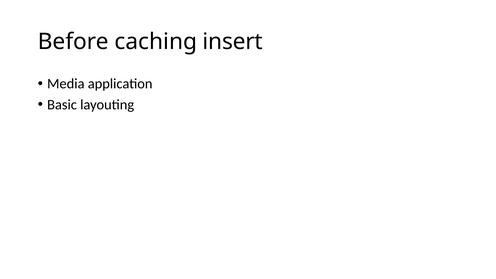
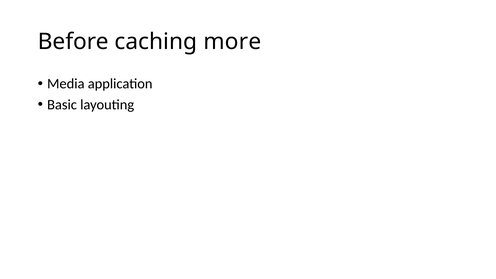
insert: insert -> more
